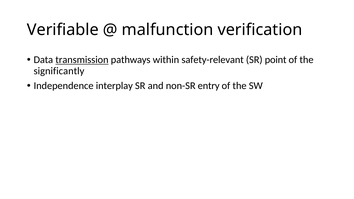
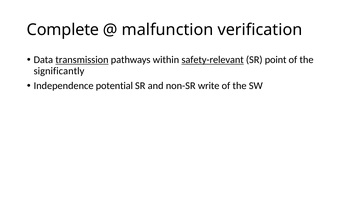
Verifiable: Verifiable -> Complete
safety-relevant underline: none -> present
interplay: interplay -> potential
entry: entry -> write
